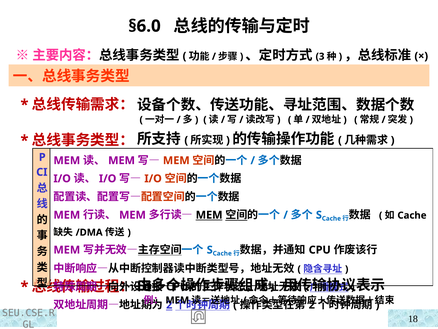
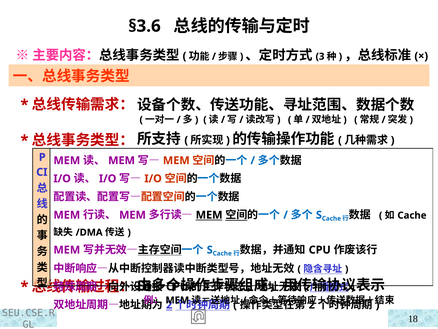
§6.0: §6.0 -> §3.6
